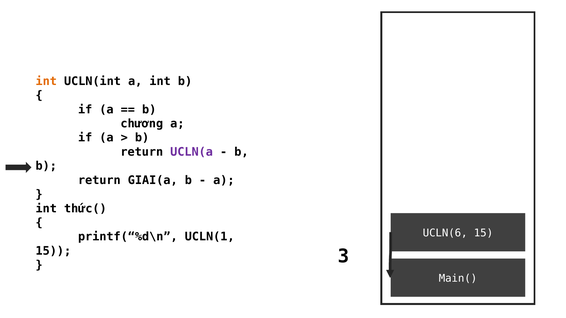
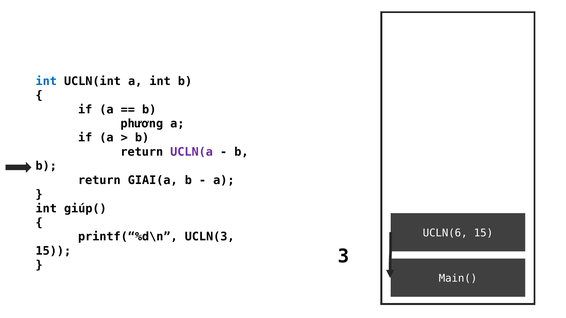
int at (46, 81) colour: orange -> blue
chương: chương -> phương
thức(: thức( -> giúp(
UCLN(1: UCLN(1 -> UCLN(3
